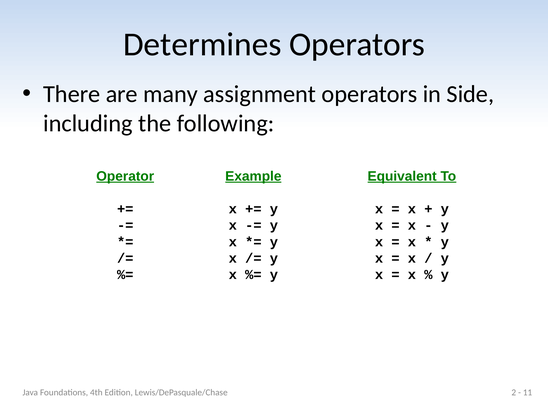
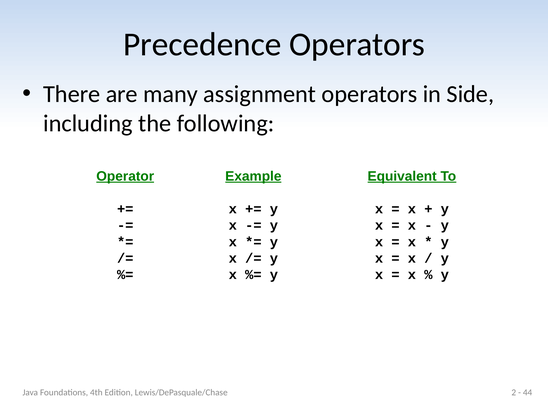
Determines: Determines -> Precedence
11: 11 -> 44
